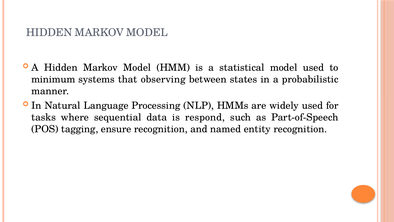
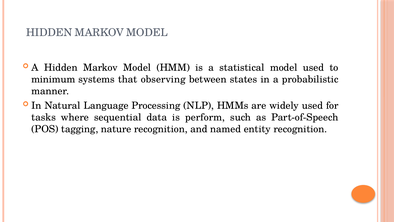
respond: respond -> perform
ensure: ensure -> nature
